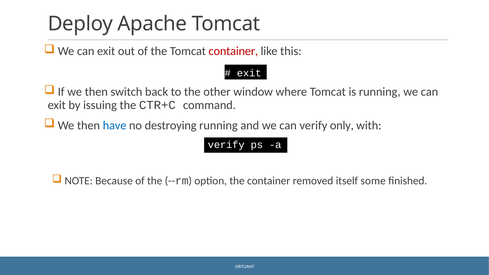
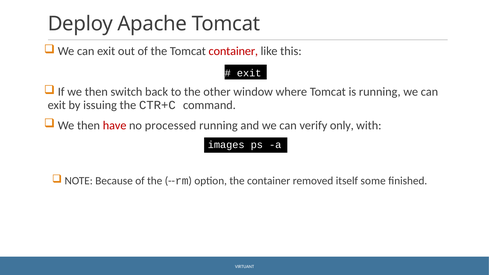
have colour: blue -> red
destroying: destroying -> processed
verify at (226, 145): verify -> images
